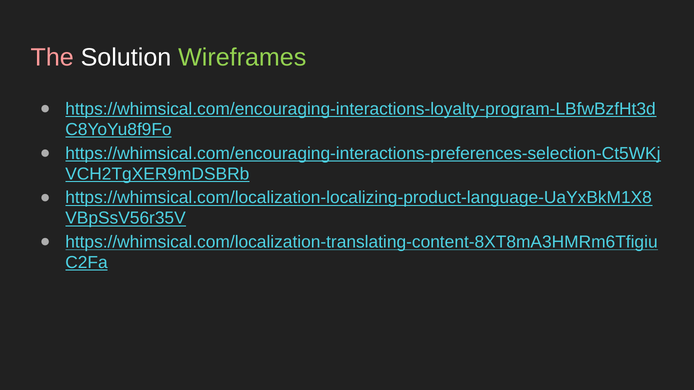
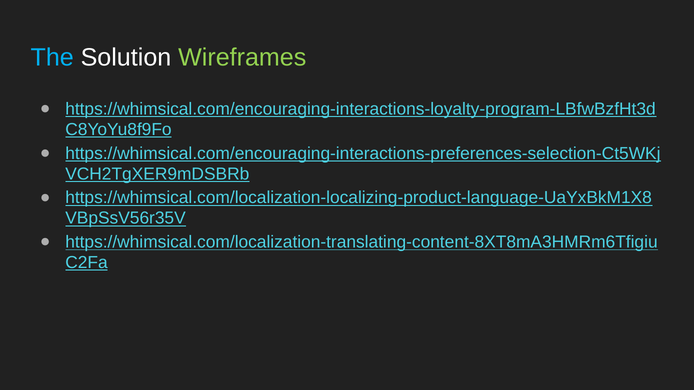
The colour: pink -> light blue
